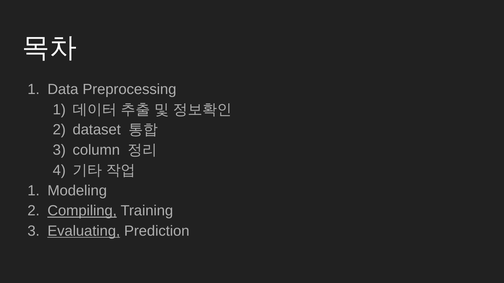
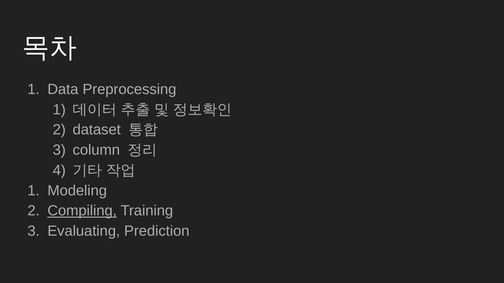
Evaluating underline: present -> none
